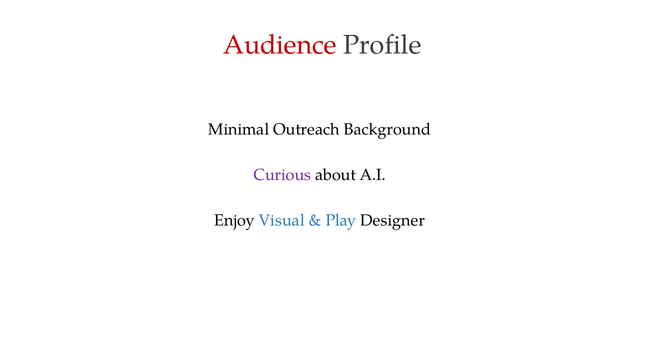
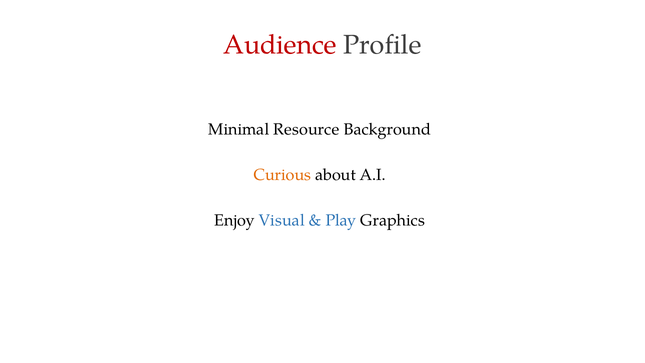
Outreach: Outreach -> Resource
Curious colour: purple -> orange
Designer: Designer -> Graphics
